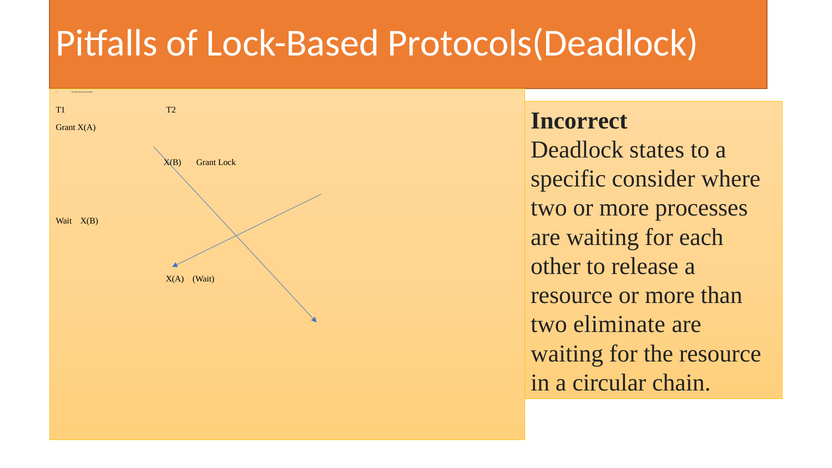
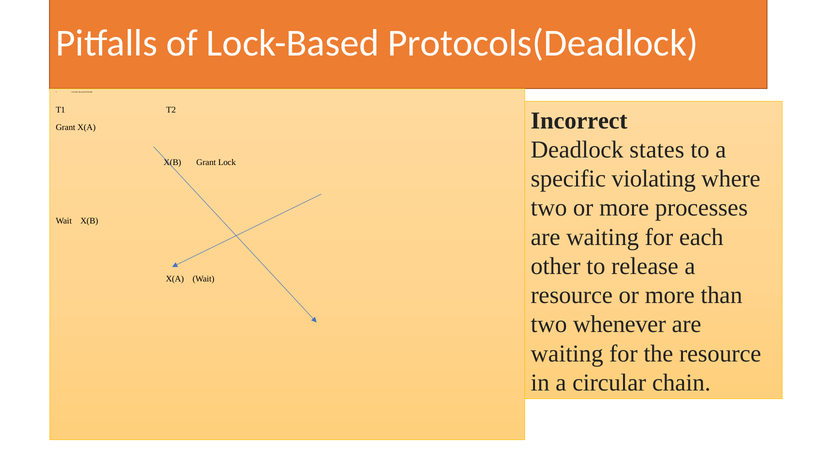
specific consider: consider -> violating
eliminate: eliminate -> whenever
